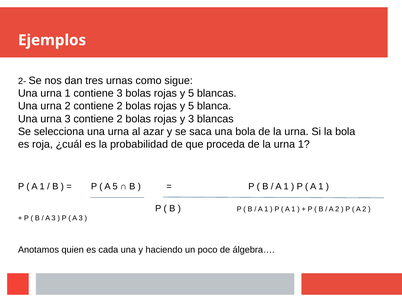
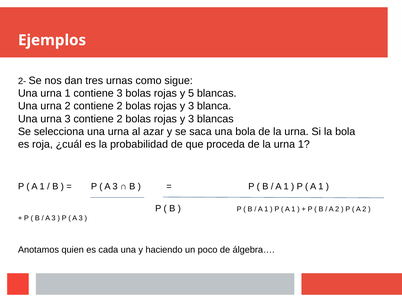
5 at (191, 106): 5 -> 3
5 at (115, 186): 5 -> 3
